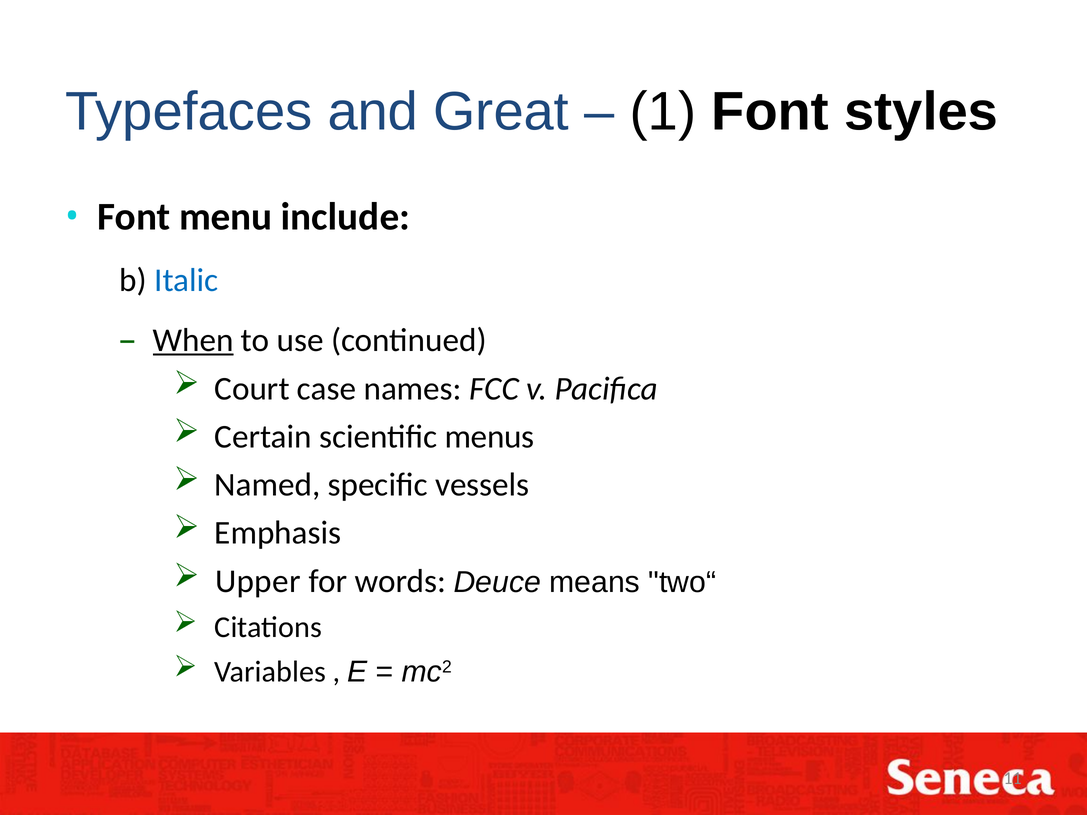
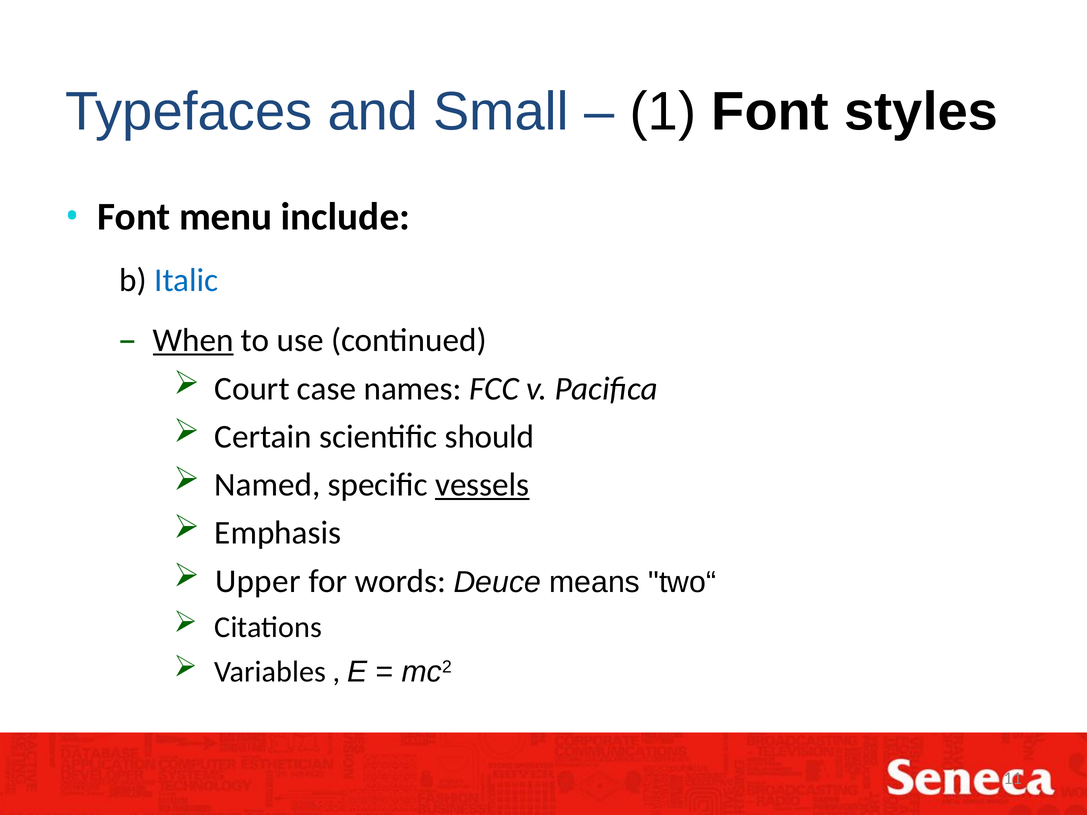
Great: Great -> Small
menus: menus -> should
vessels underline: none -> present
